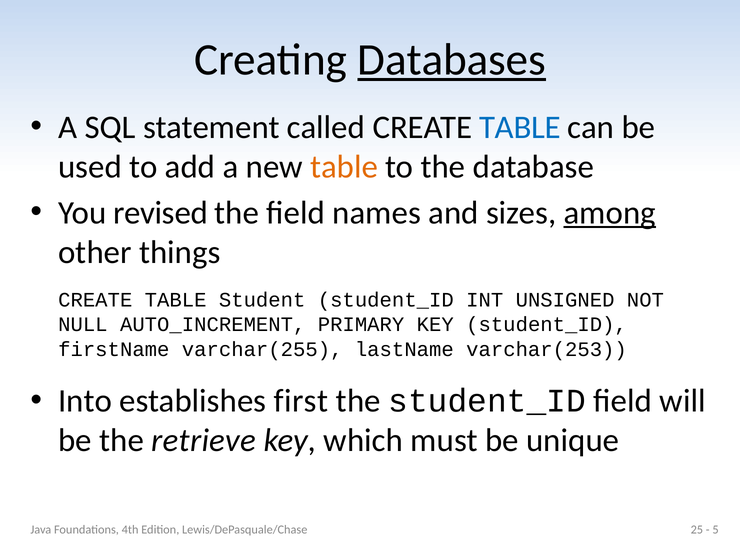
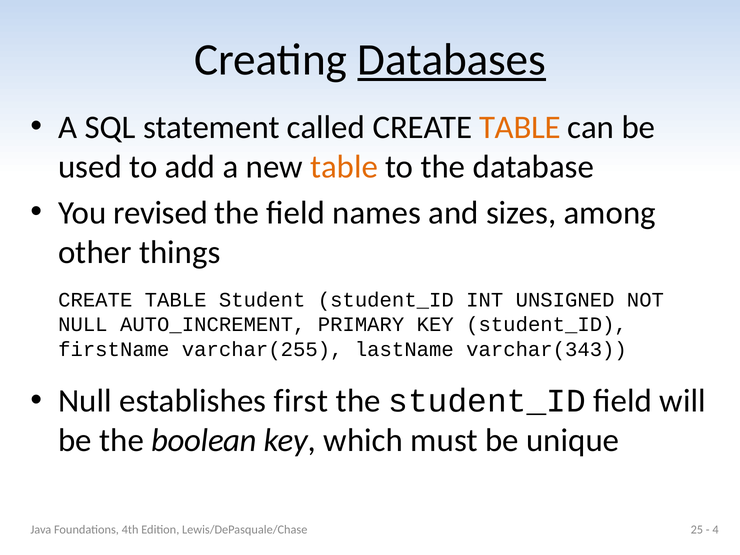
TABLE at (520, 127) colour: blue -> orange
among underline: present -> none
varchar(253: varchar(253 -> varchar(343
Into at (85, 401): Into -> Null
retrieve: retrieve -> boolean
5: 5 -> 4
